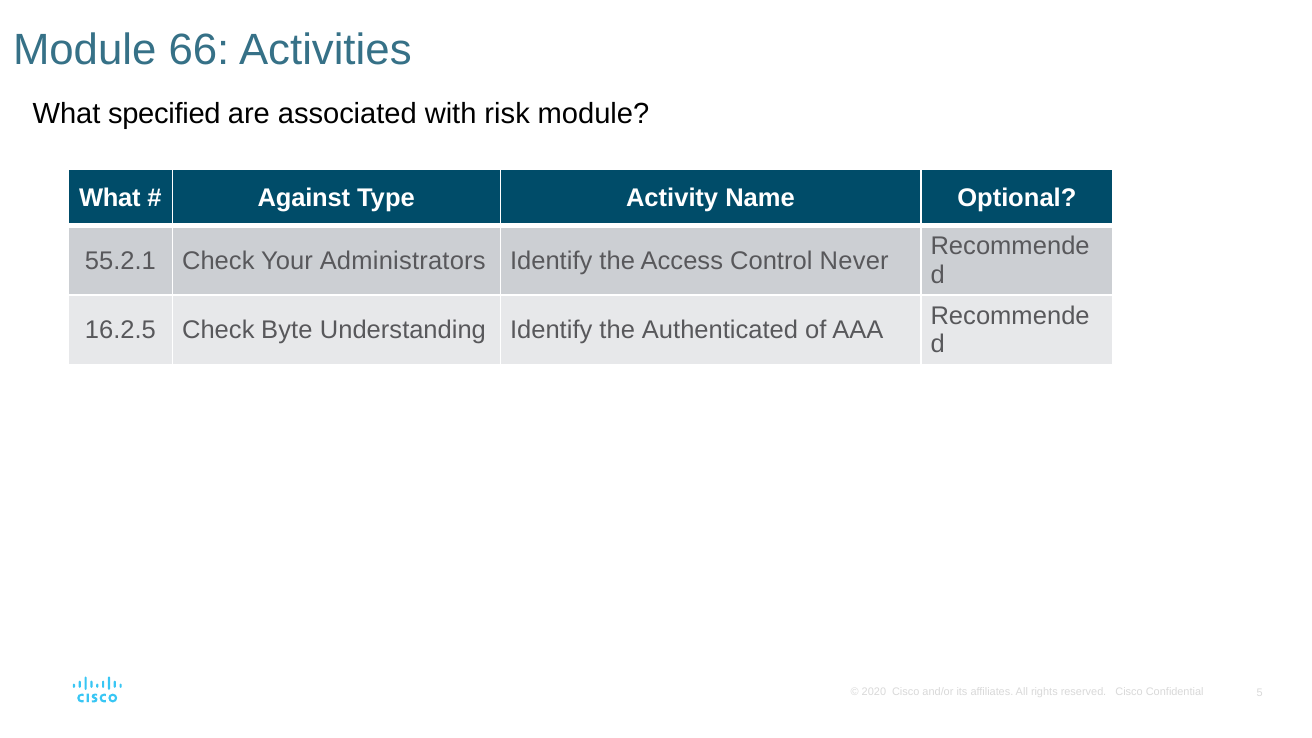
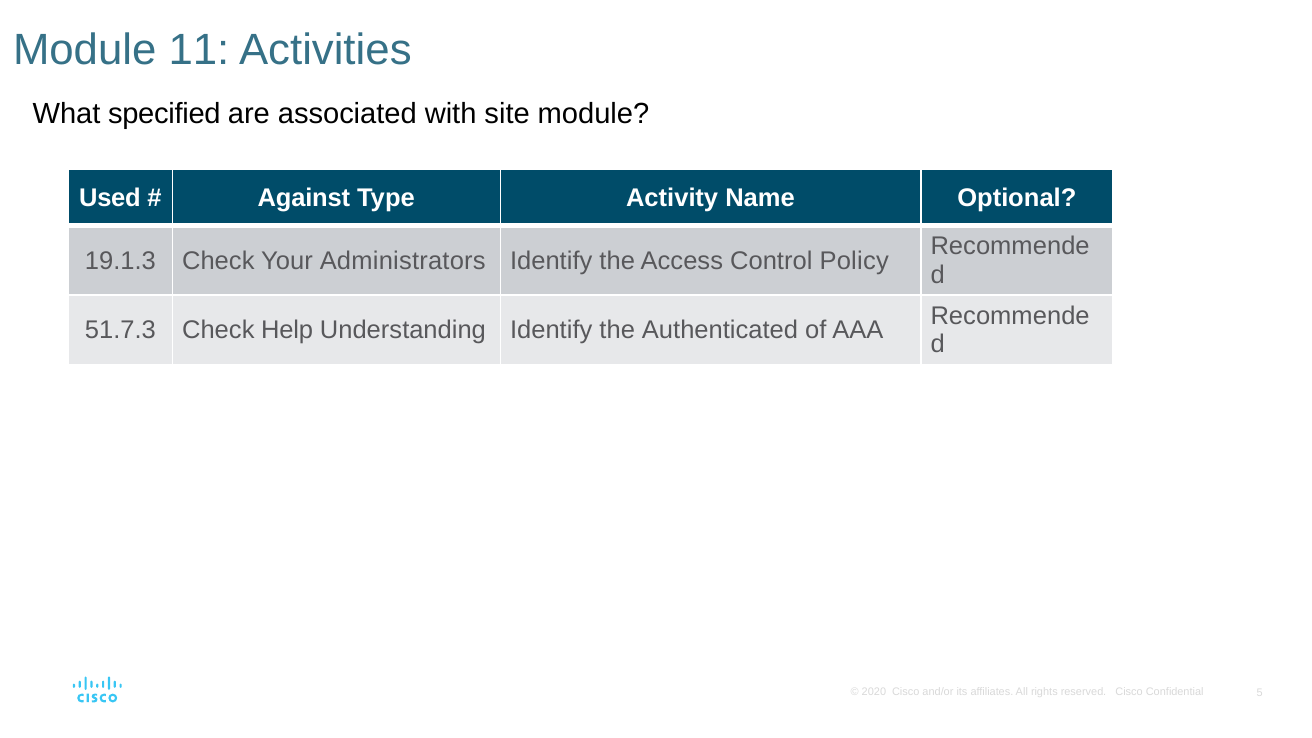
66: 66 -> 11
risk: risk -> site
What at (110, 198): What -> Used
55.2.1: 55.2.1 -> 19.1.3
Never: Never -> Policy
16.2.5: 16.2.5 -> 51.7.3
Byte: Byte -> Help
